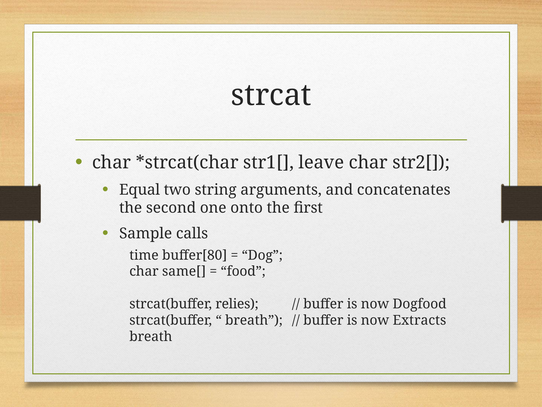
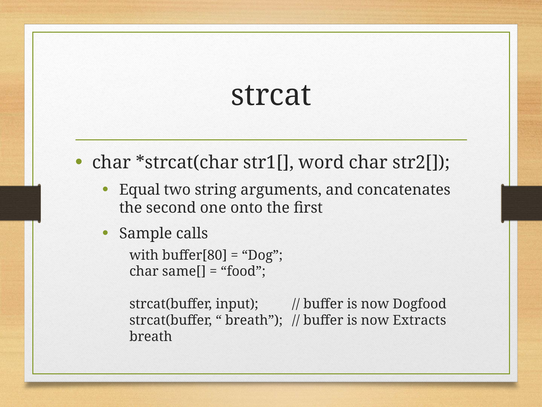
leave: leave -> word
time: time -> with
relies: relies -> input
